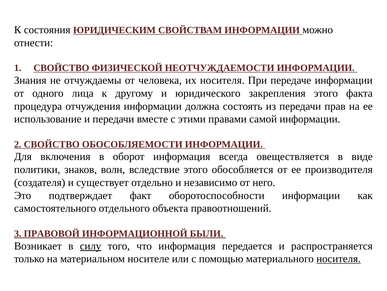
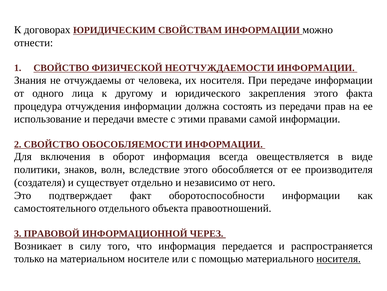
состояния: состояния -> договорах
БЫЛИ: БЫЛИ -> ЧЕРЕЗ
силу underline: present -> none
